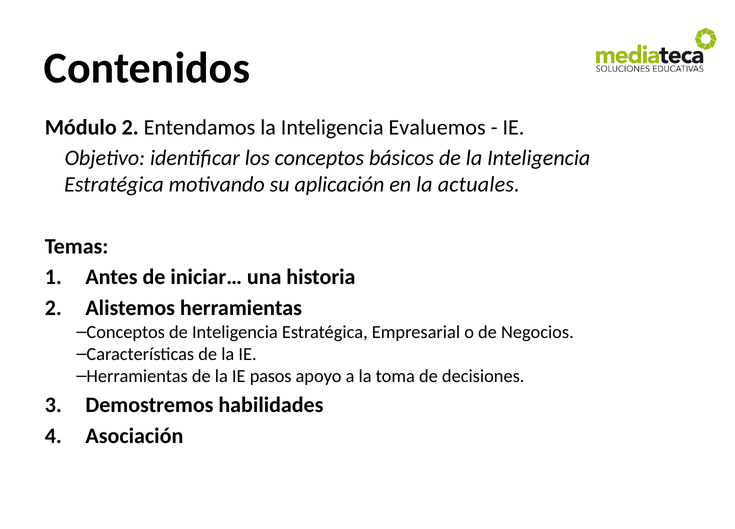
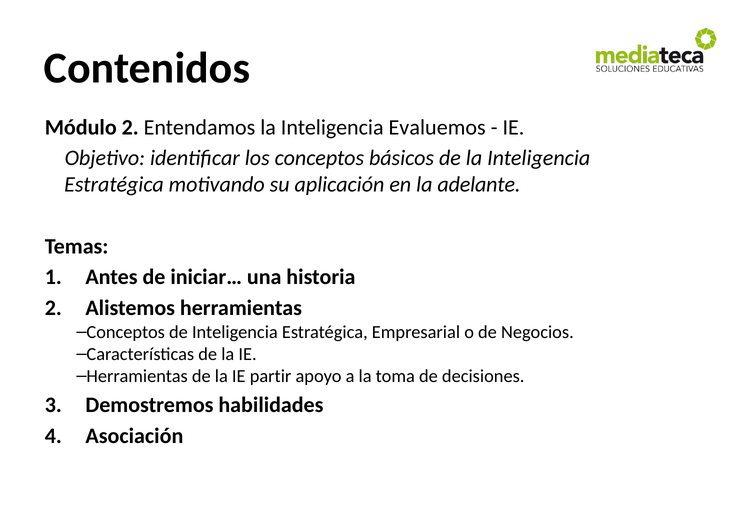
actuales: actuales -> adelante
pasos: pasos -> partir
